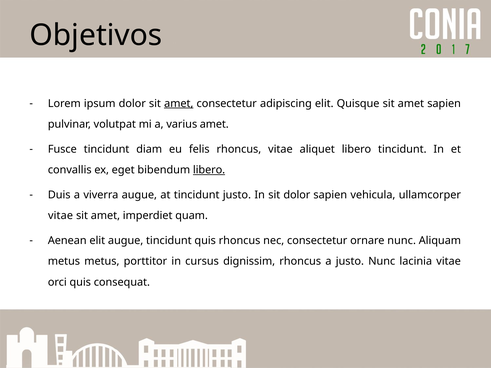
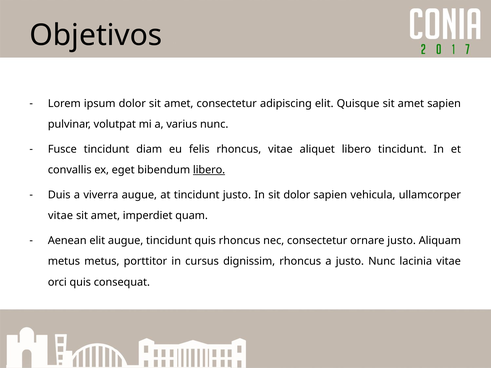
amet at (179, 104) underline: present -> none
varius amet: amet -> nunc
ornare nunc: nunc -> justo
